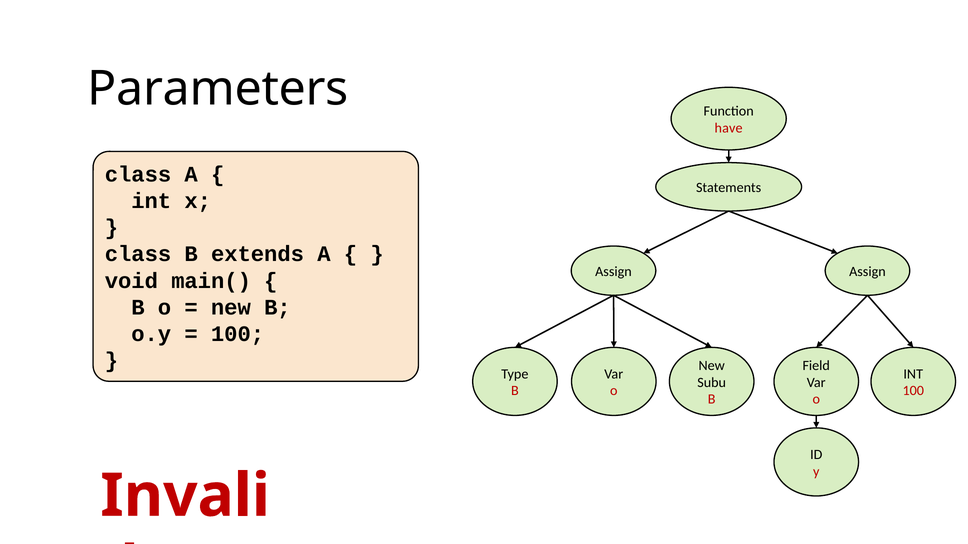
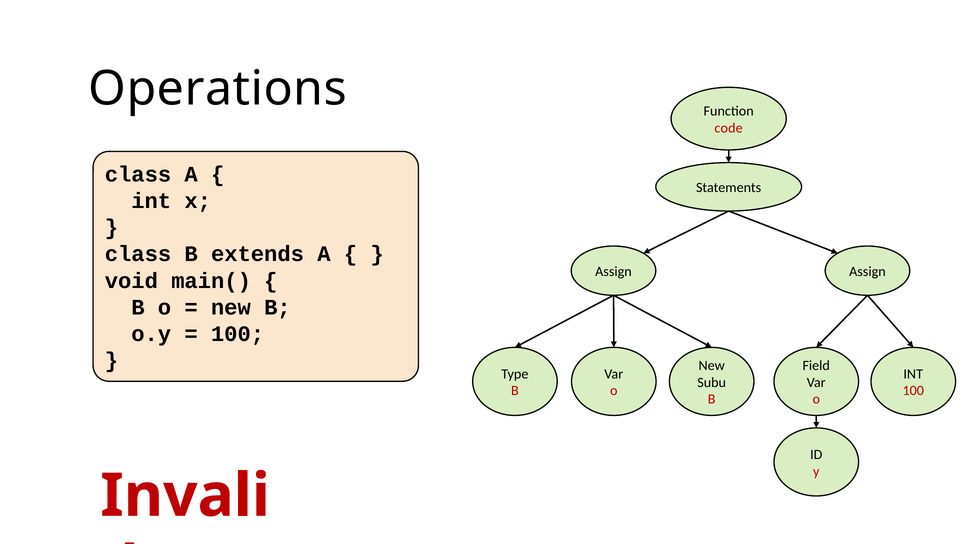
Parameters: Parameters -> Operations
have: have -> code
